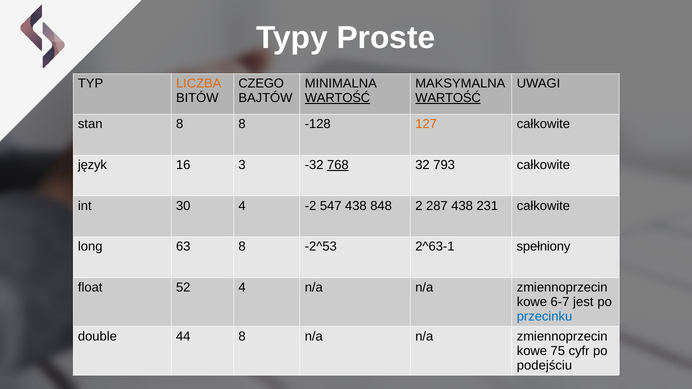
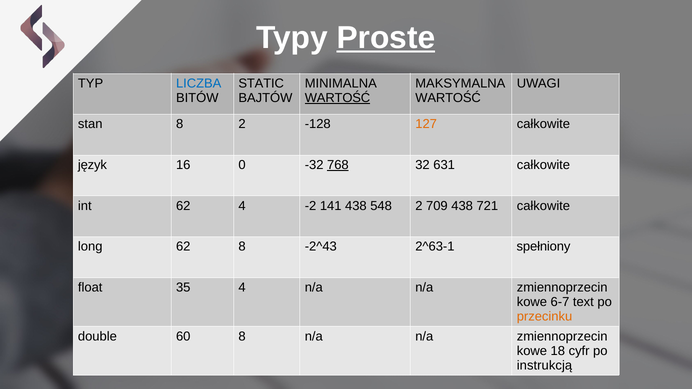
Proste underline: none -> present
LICZBA colour: orange -> blue
CZEGO: CZEGO -> STATIC
WARTOŚĆ at (448, 98) underline: present -> none
8 8: 8 -> 2
3: 3 -> 0
793: 793 -> 631
int 30: 30 -> 62
547: 547 -> 141
848: 848 -> 548
287: 287 -> 709
231: 231 -> 721
long 63: 63 -> 62
-2^53: -2^53 -> -2^43
52: 52 -> 35
jest: jest -> text
przecinku colour: blue -> orange
44: 44 -> 60
75: 75 -> 18
podejściu: podejściu -> instrukcją
